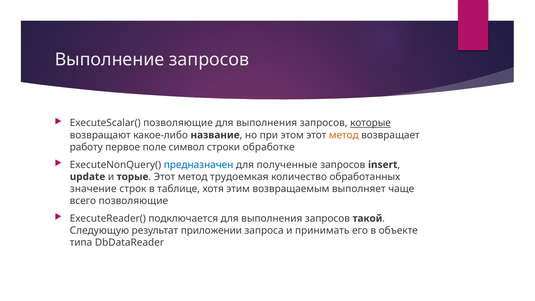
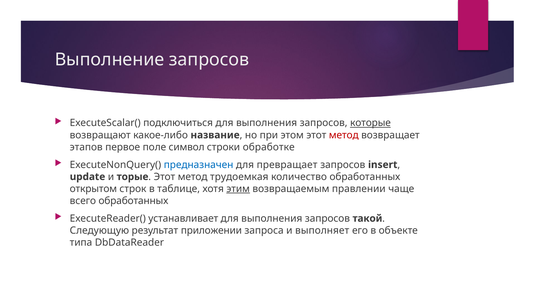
ExecuteScalar( позволяющие: позволяющие -> подключиться
метод at (344, 135) colour: orange -> red
работу: работу -> этапов
полученные: полученные -> превращает
значение: значение -> открытом
этим underline: none -> present
выполняет: выполняет -> правлении
всего позволяющие: позволяющие -> обработанных
подключается: подключается -> устанавливает
принимать: принимать -> выполняет
